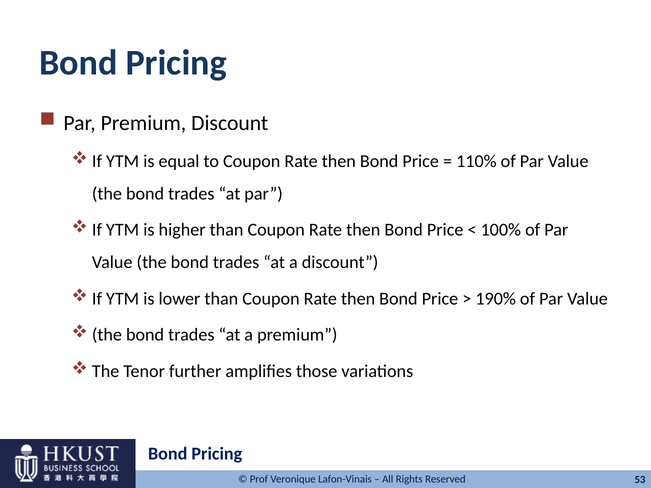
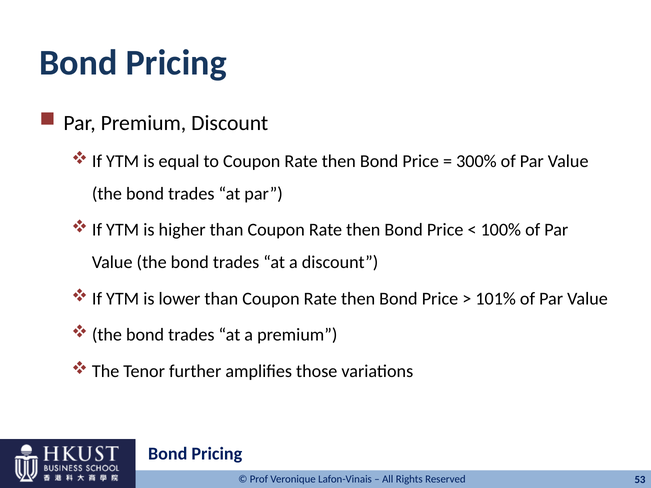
110%: 110% -> 300%
190%: 190% -> 101%
